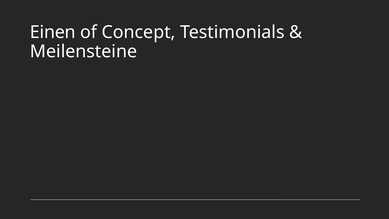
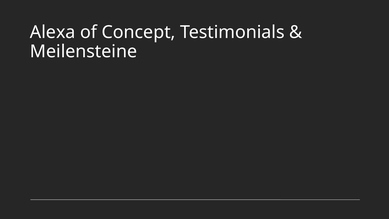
Einen: Einen -> Alexa
